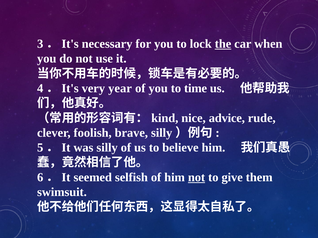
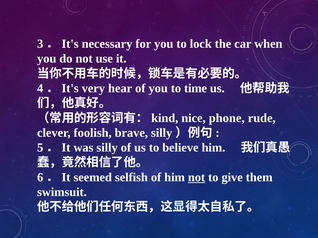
the underline: present -> none
year: year -> hear
advice: advice -> phone
